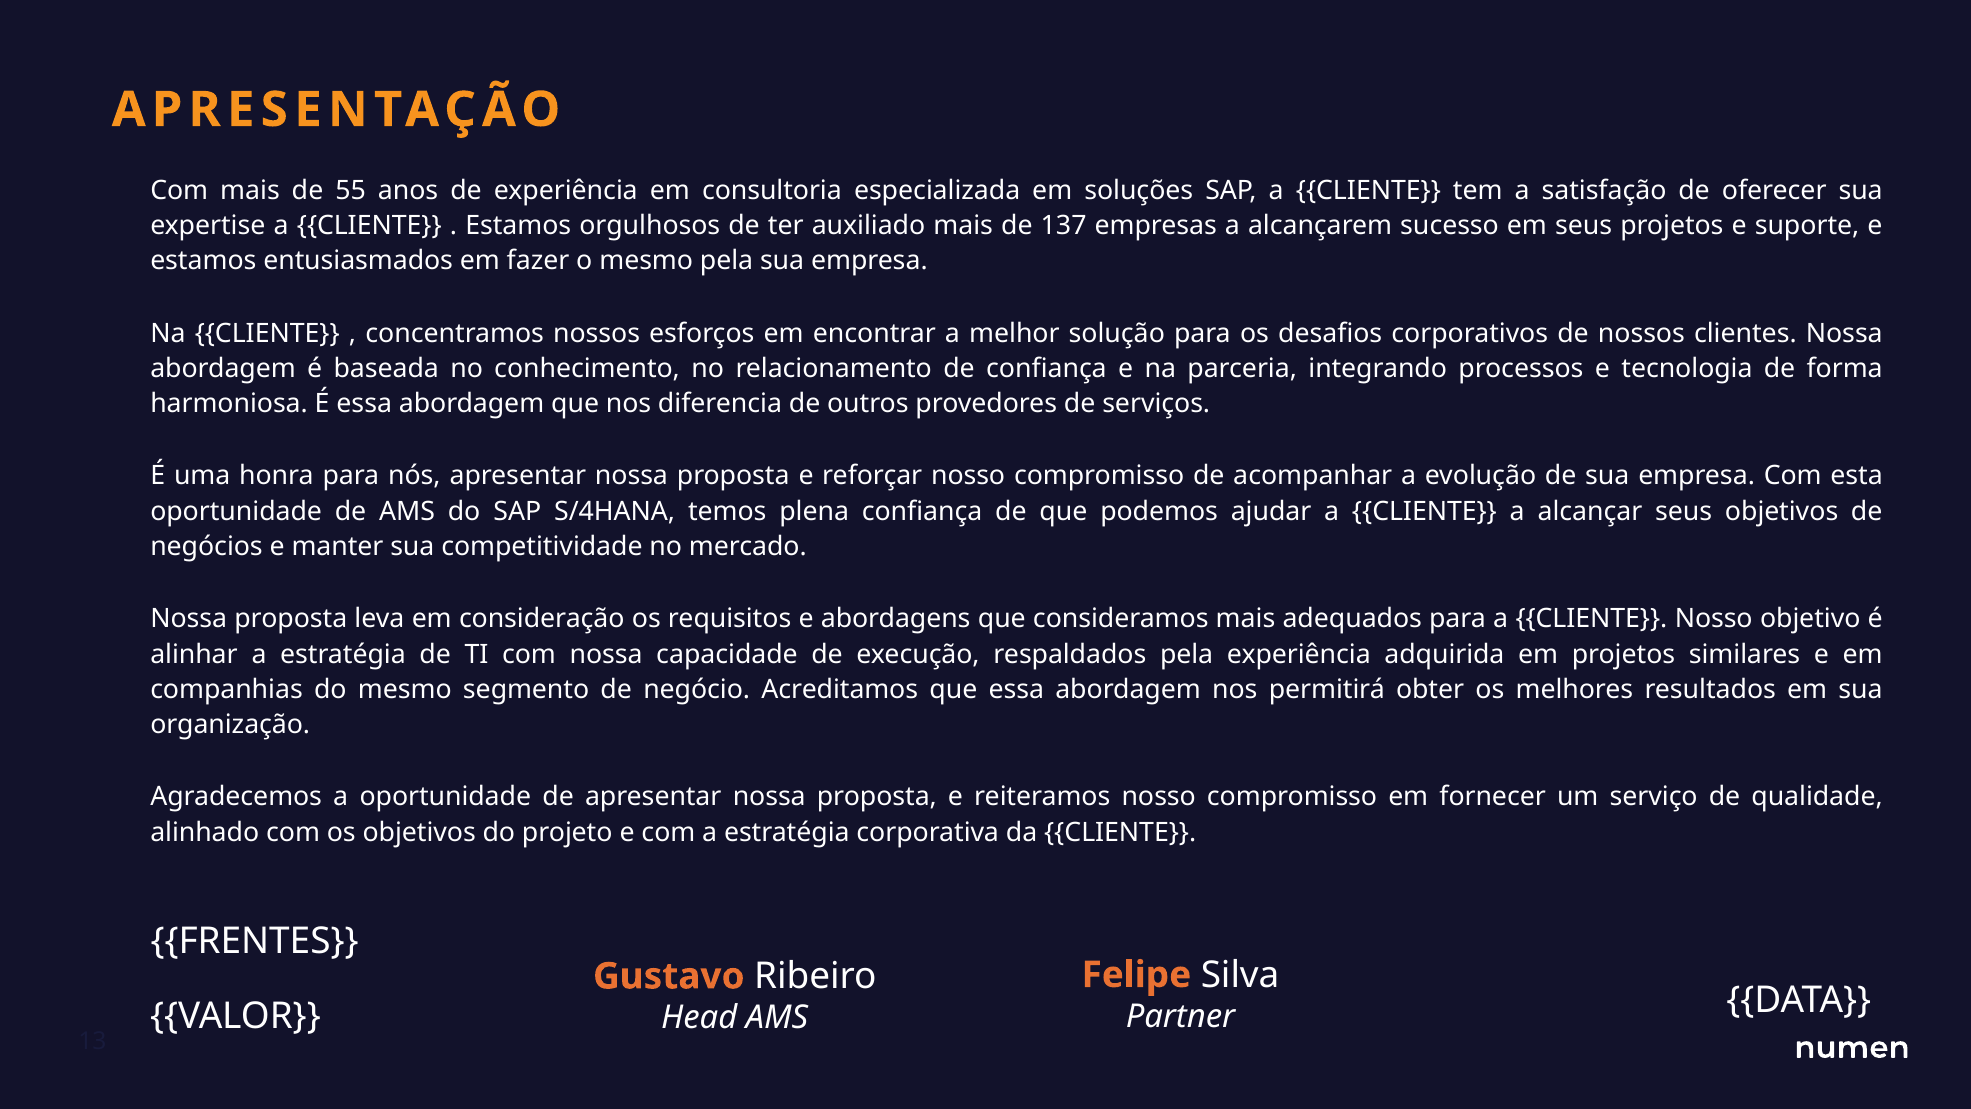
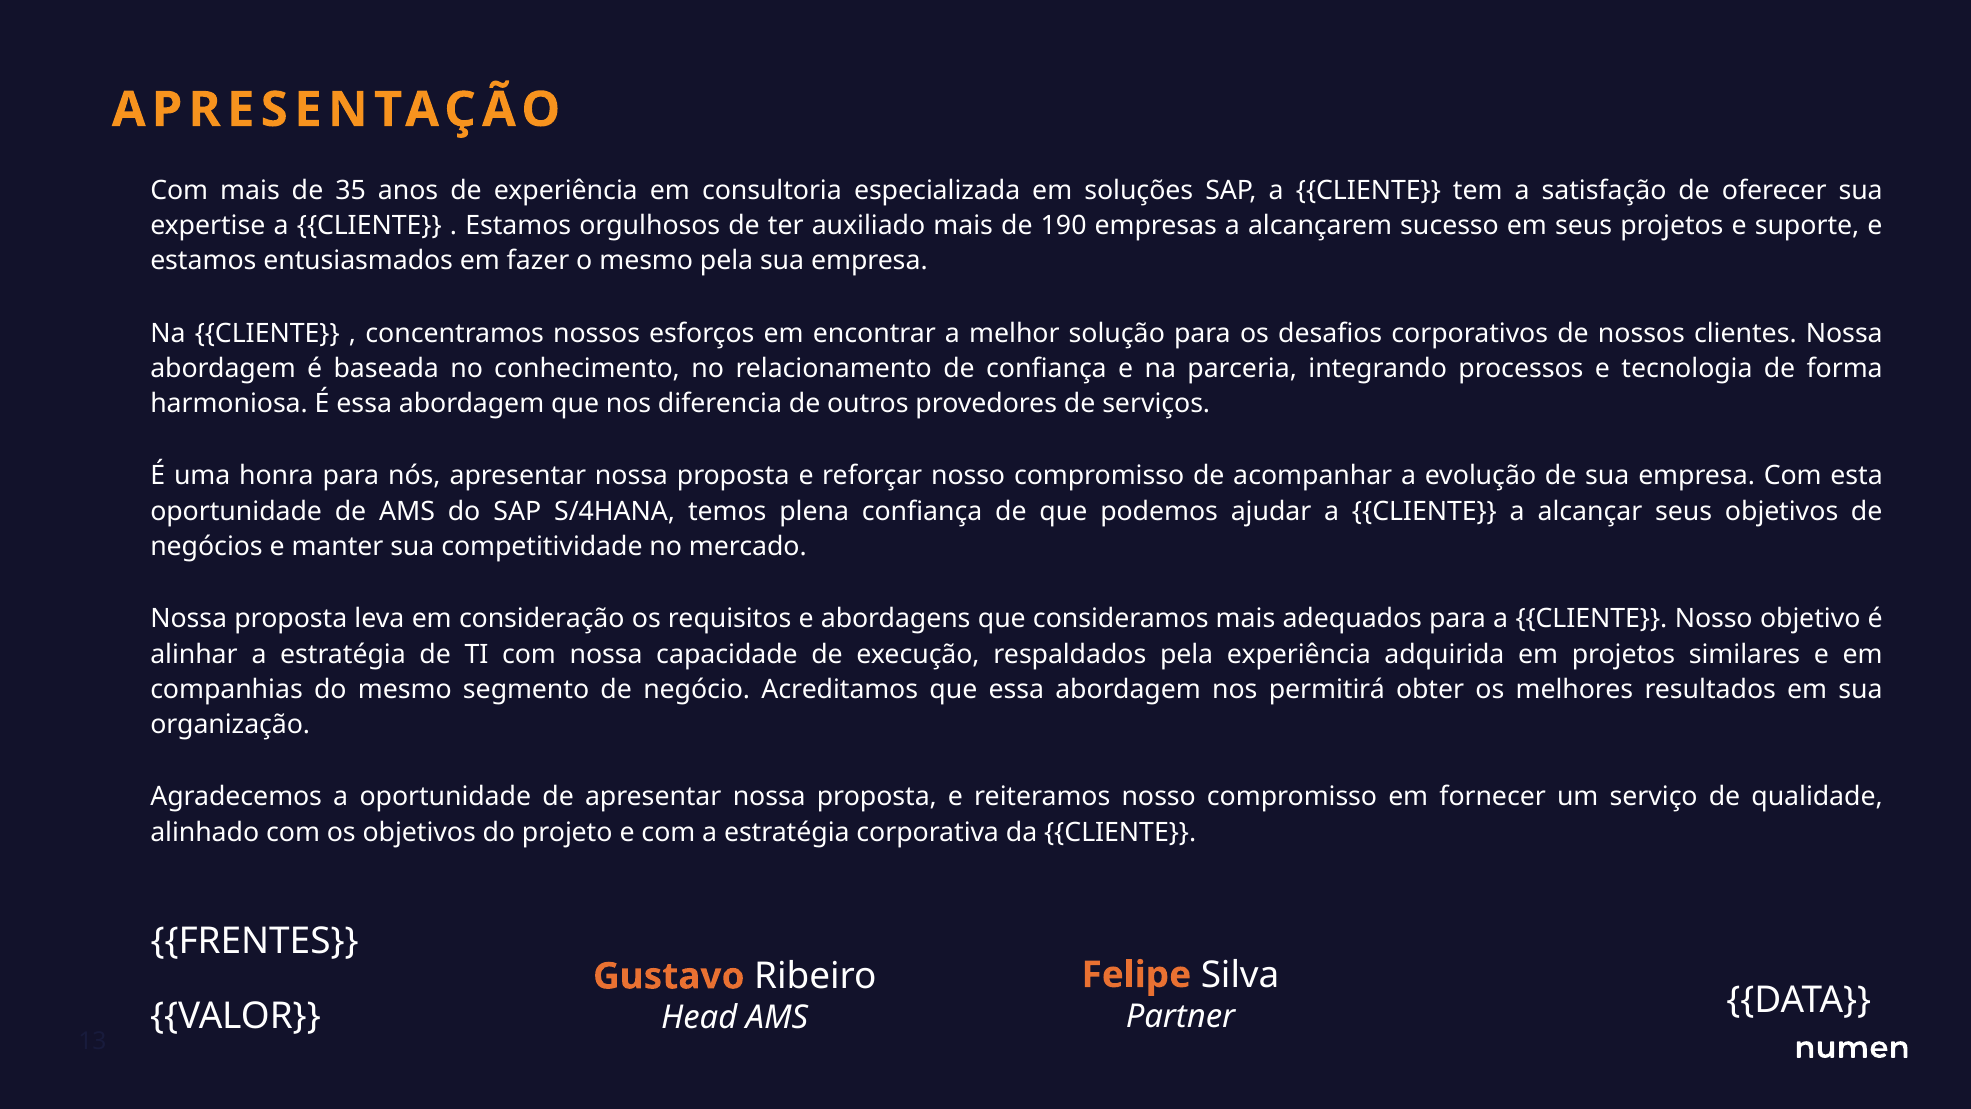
55: 55 -> 35
137: 137 -> 190
